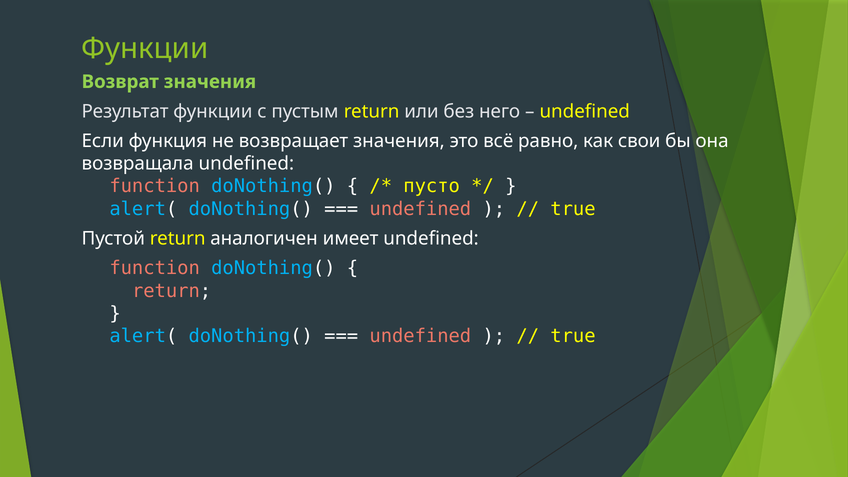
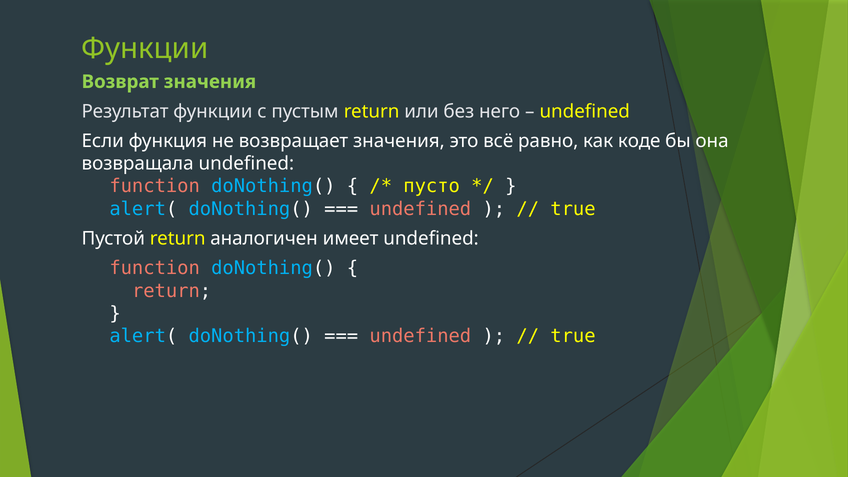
свои: свои -> коде
